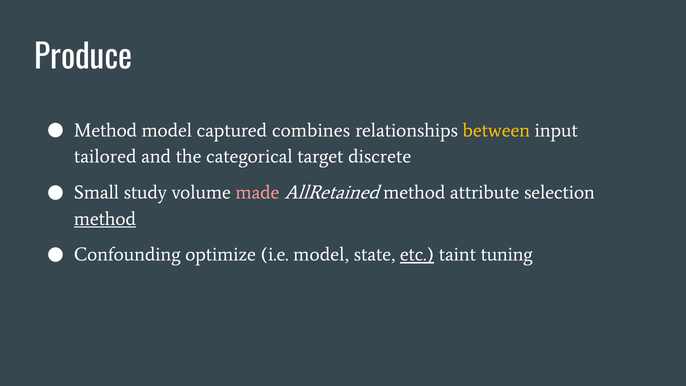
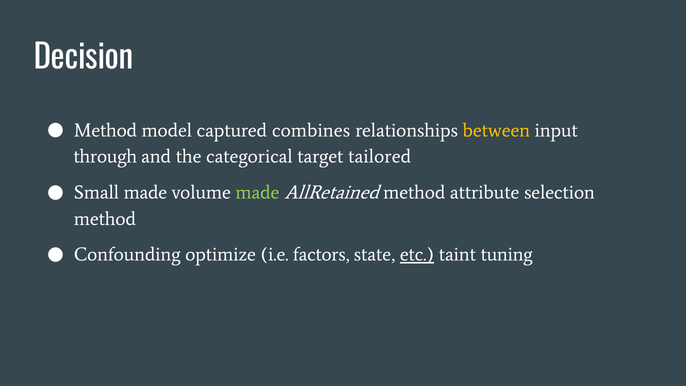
Produce: Produce -> Decision
tailored: tailored -> through
discrete: discrete -> tailored
Small study: study -> made
made at (257, 192) colour: pink -> light green
method at (105, 219) underline: present -> none
i.e model: model -> factors
